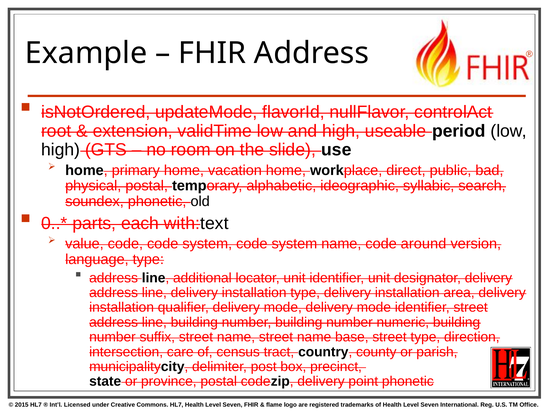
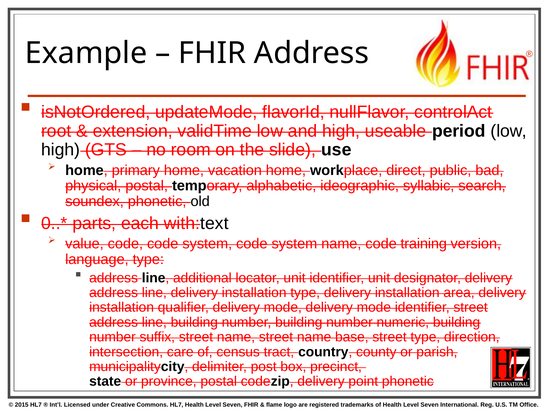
around: around -> training
